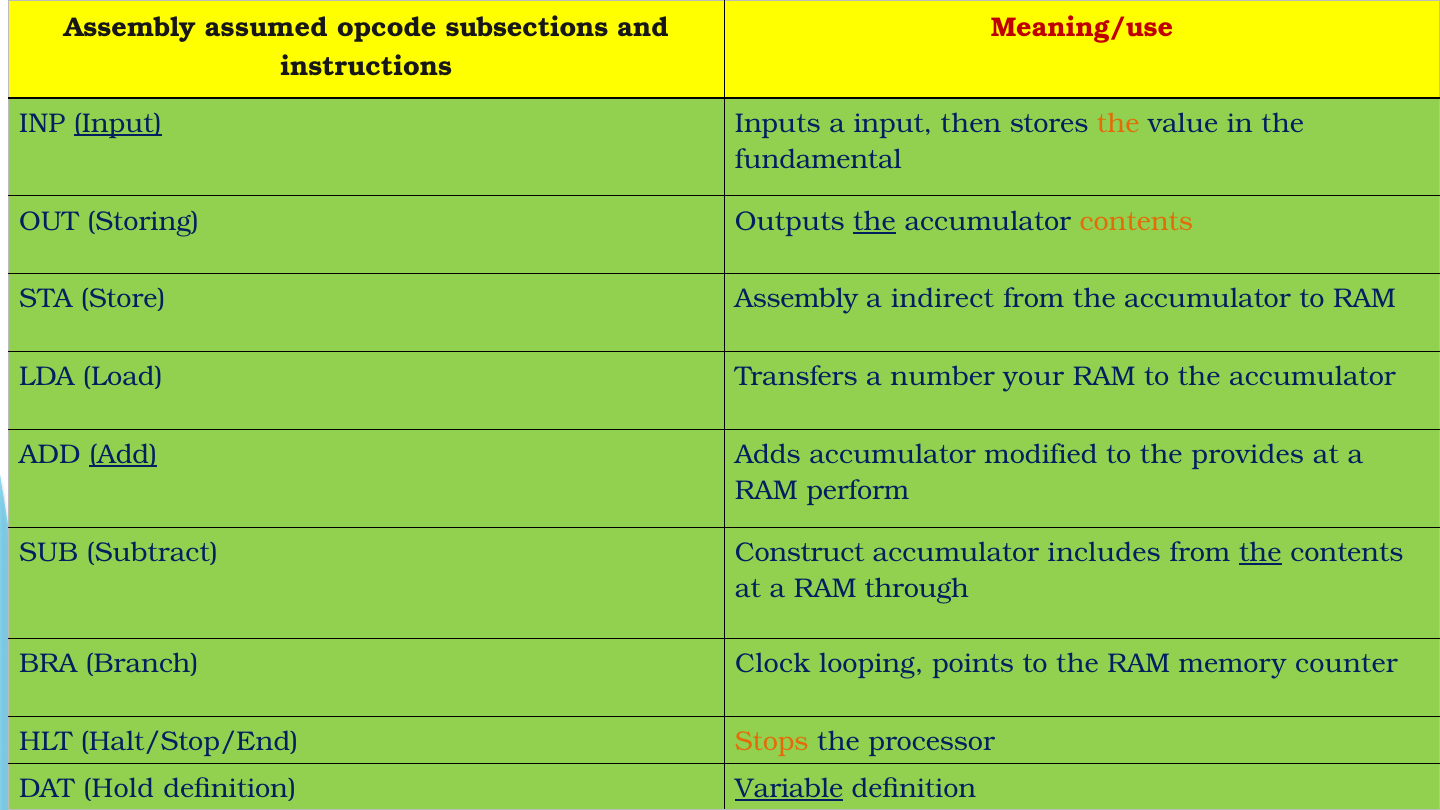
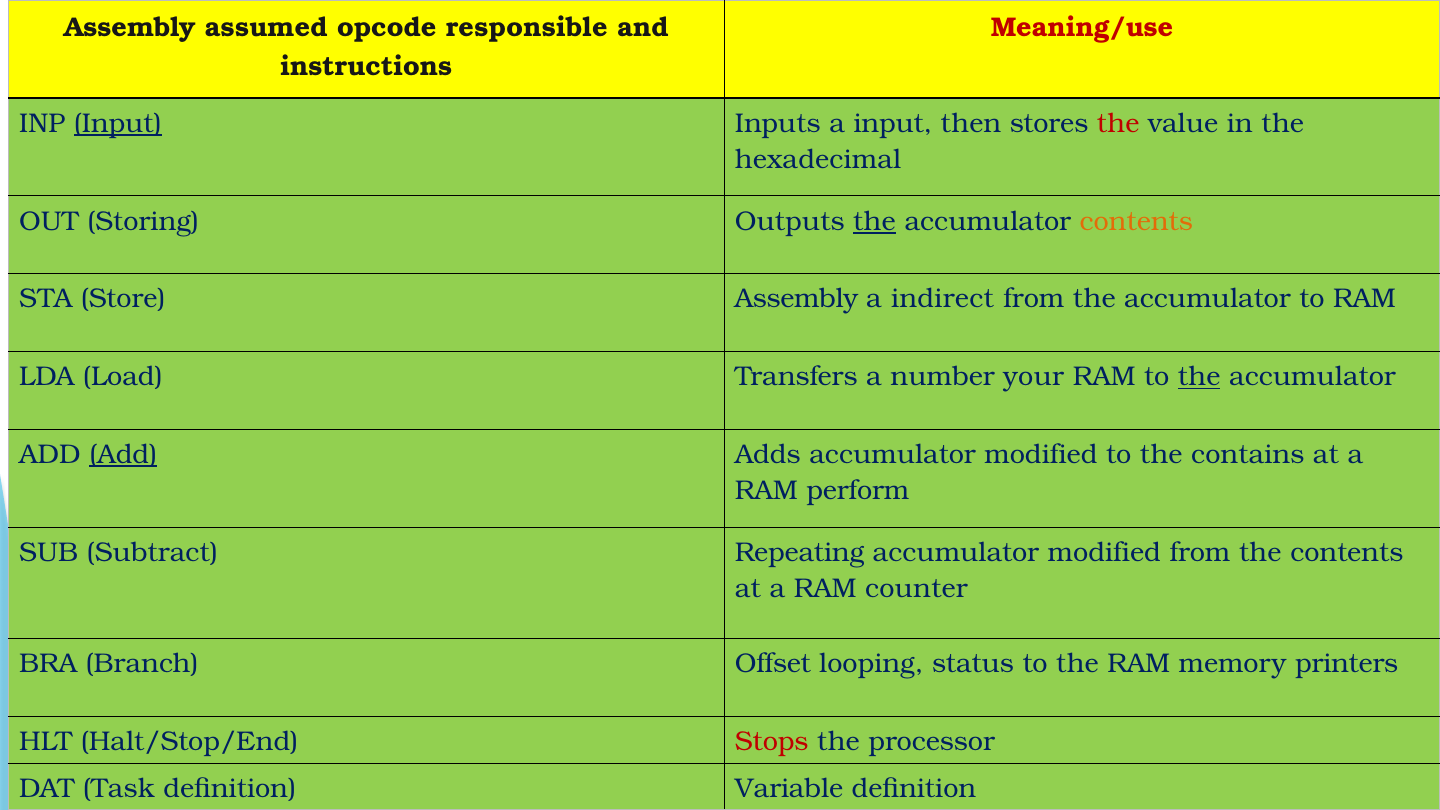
subsections: subsections -> responsible
the at (1118, 123) colour: orange -> red
fundamental: fundamental -> hexadecimal
the at (1199, 377) underline: none -> present
provides: provides -> contains
Construct: Construct -> Repeating
includes at (1104, 553): includes -> modified
the at (1260, 553) underline: present -> none
through: through -> counter
Clock: Clock -> Offset
points: points -> status
counter: counter -> printers
Stops colour: orange -> red
Hold: Hold -> Task
Variable underline: present -> none
